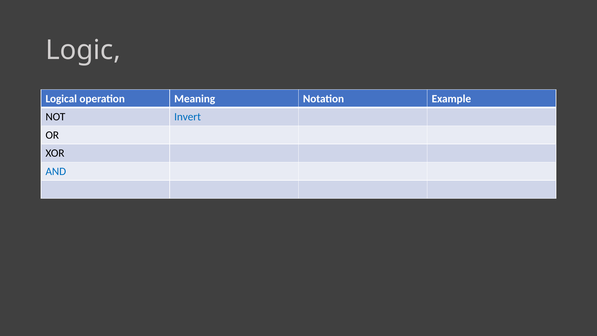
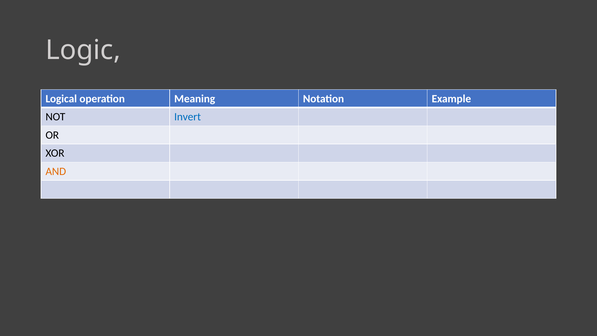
AND colour: blue -> orange
